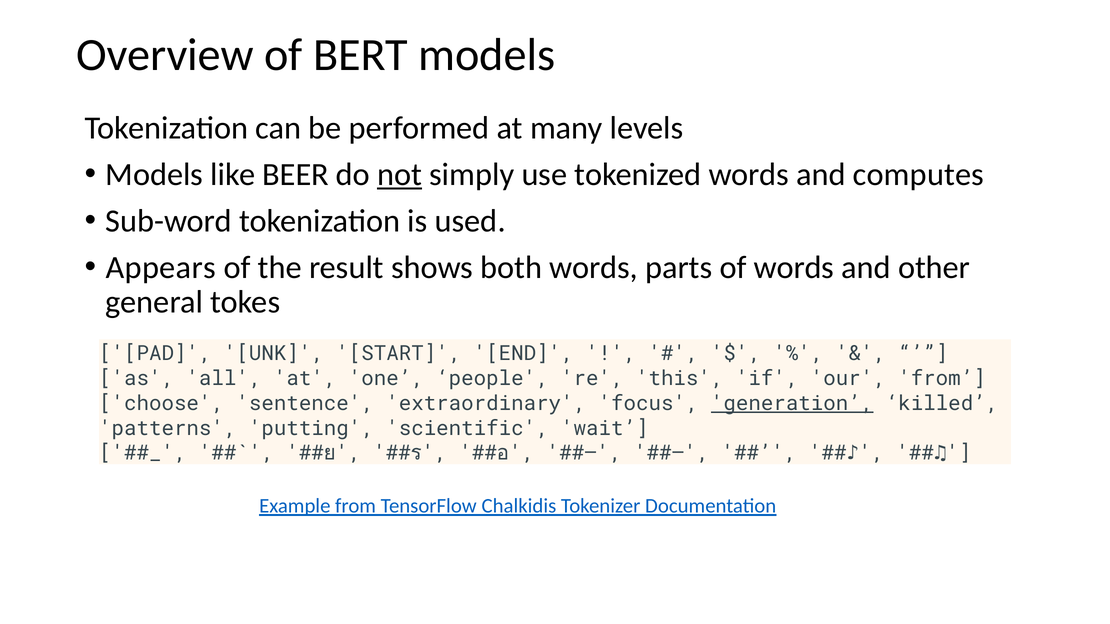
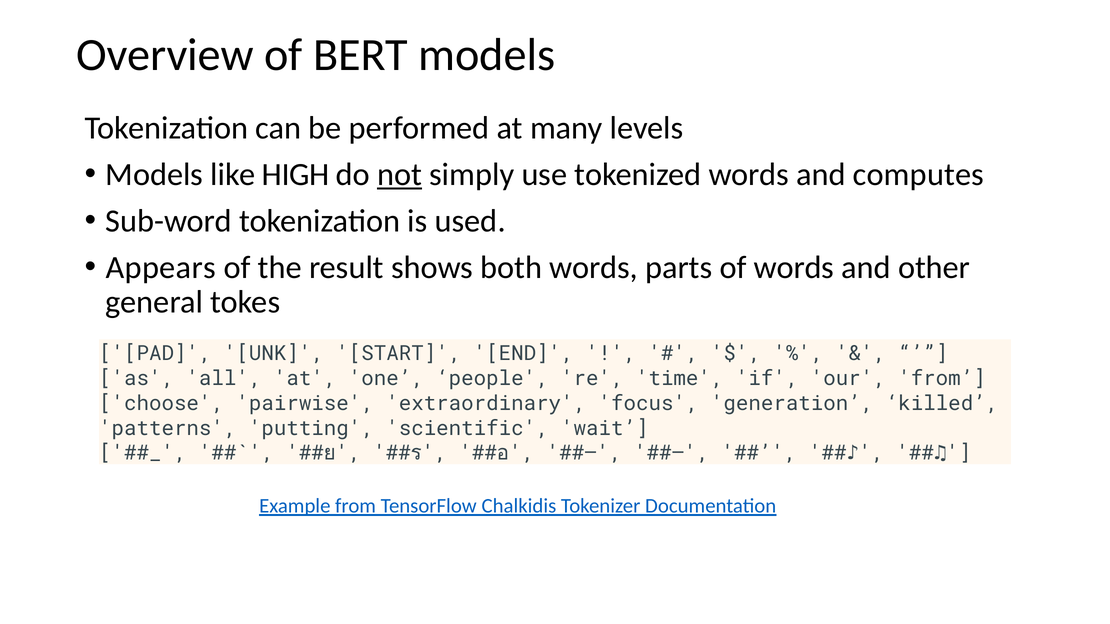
BEER: BEER -> HIGH
this: this -> time
sentence: sentence -> pairwise
generation underline: present -> none
